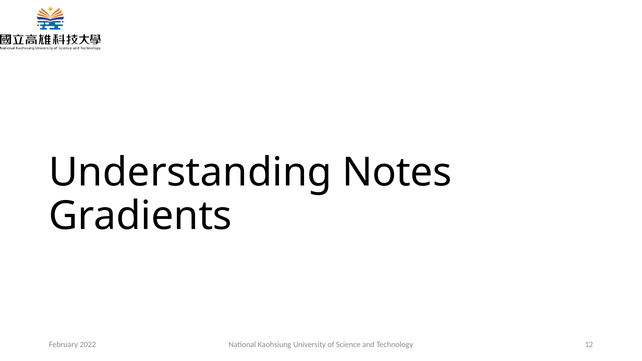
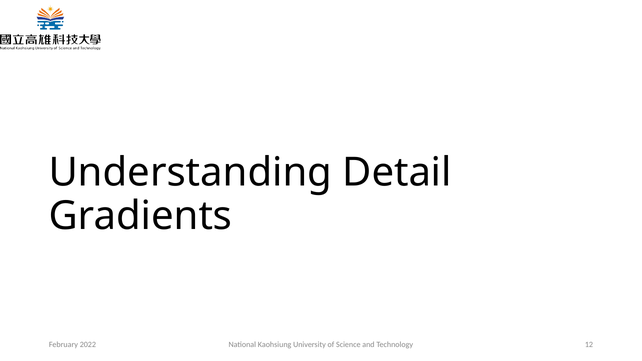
Notes: Notes -> Detail
